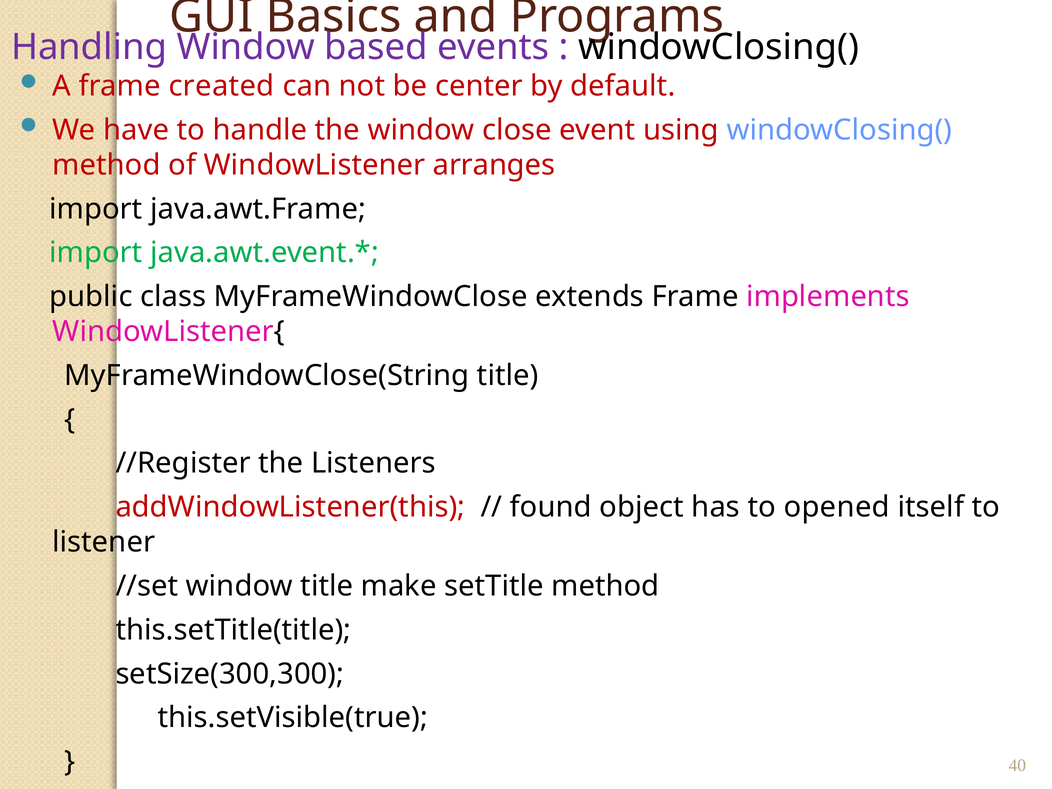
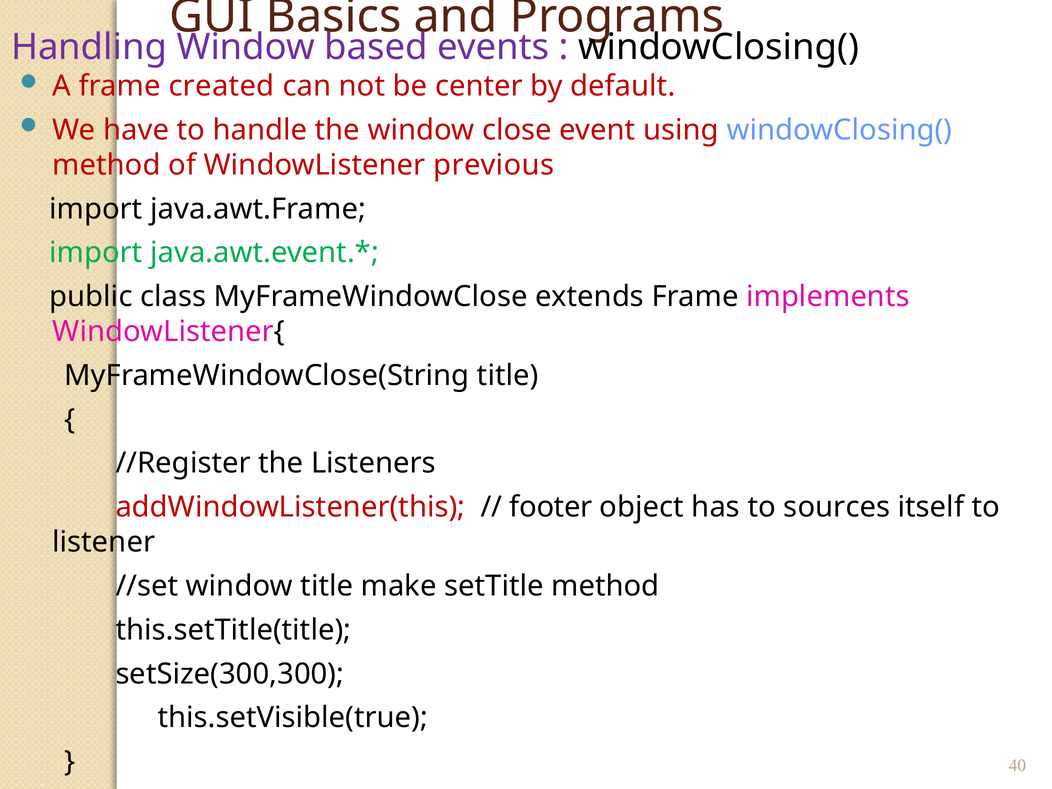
arranges: arranges -> previous
found: found -> footer
opened: opened -> sources
